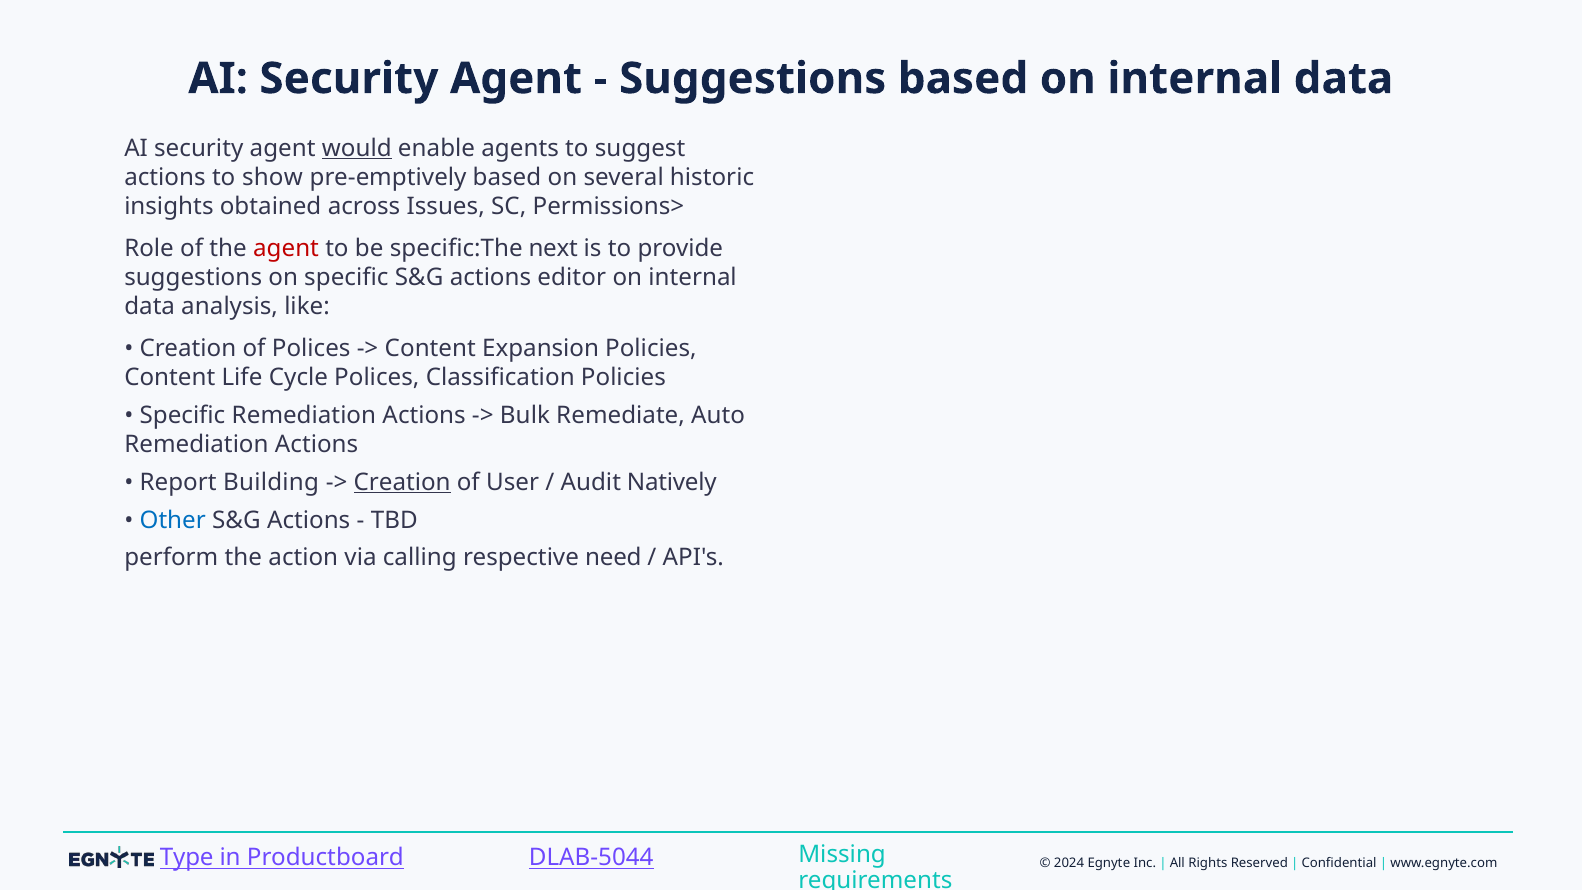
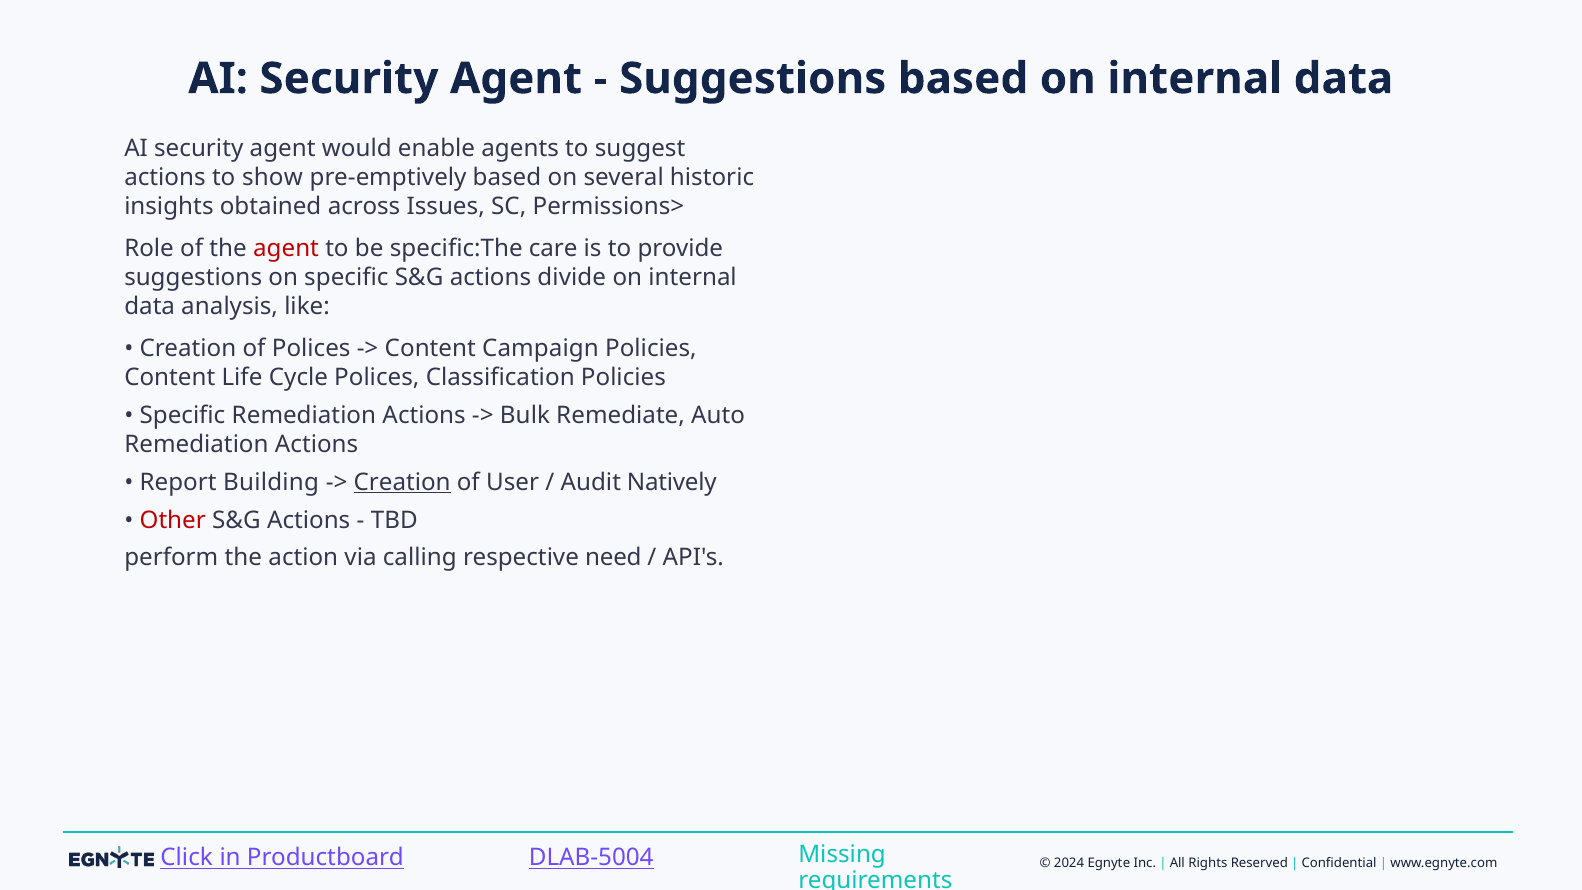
would underline: present -> none
next: next -> care
editor: editor -> divide
Expansion: Expansion -> Campaign
Other colour: blue -> red
Type: Type -> Click
DLAB-5044: DLAB-5044 -> DLAB-5004
